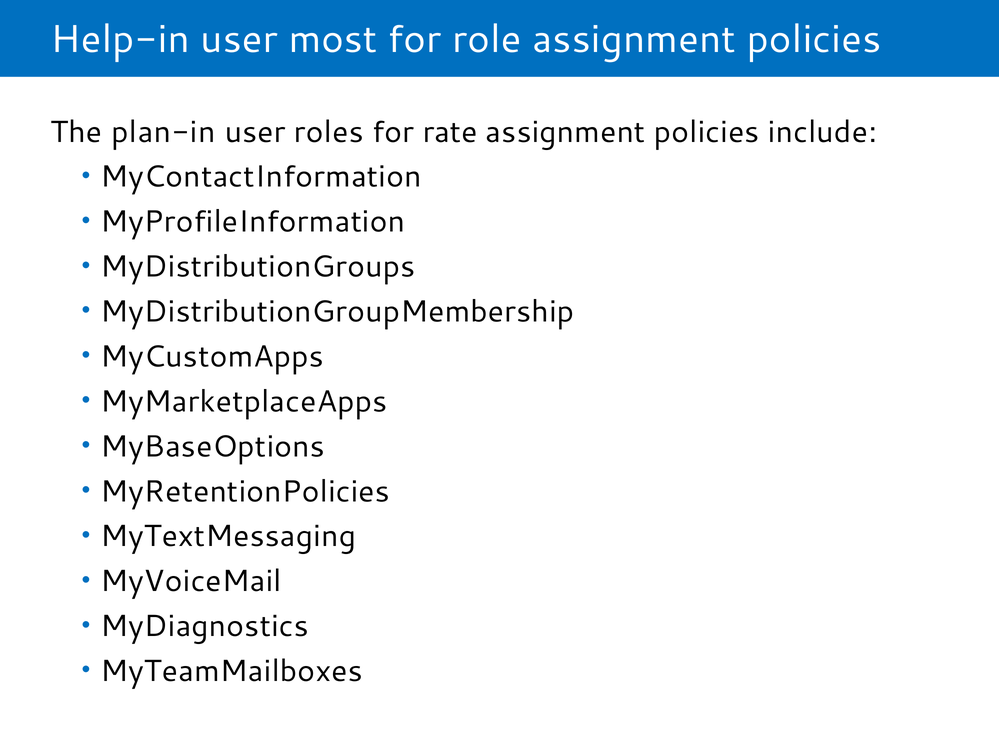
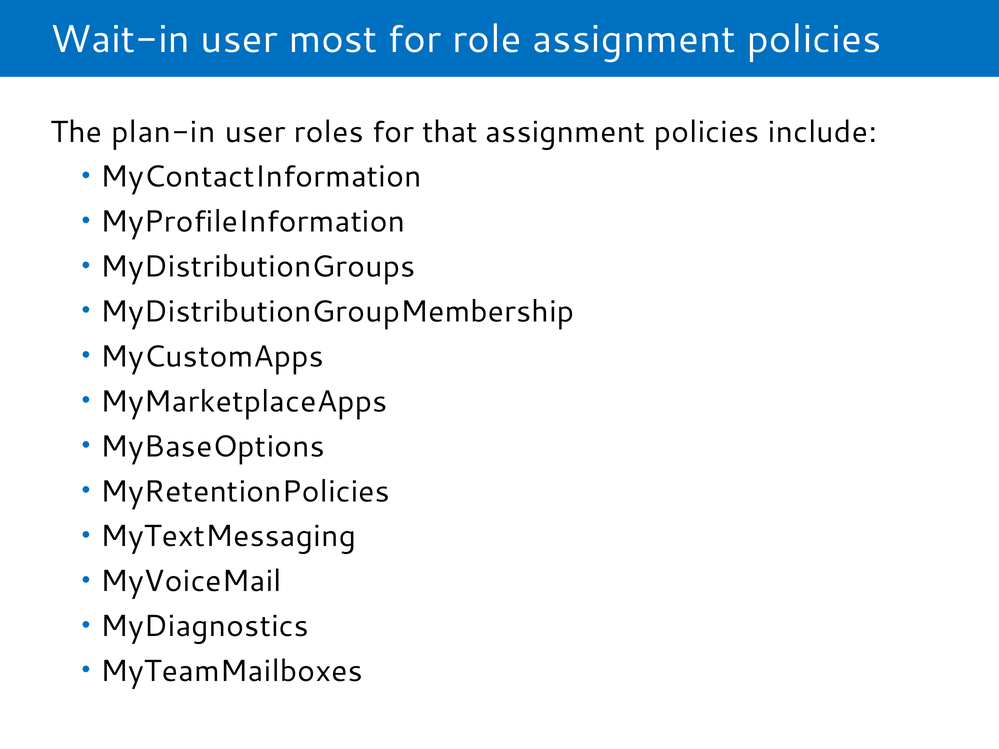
Help-in: Help-in -> Wait-in
rate: rate -> that
